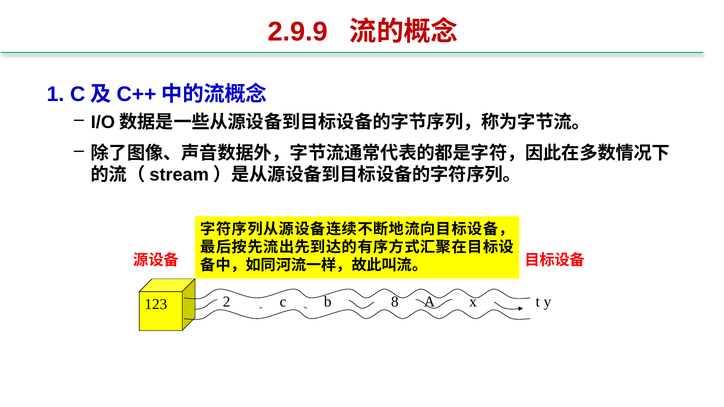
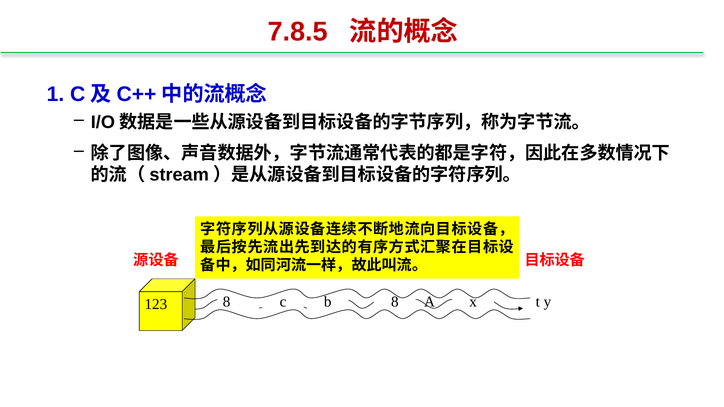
2.9.9: 2.9.9 -> 7.8.5
123 2: 2 -> 8
